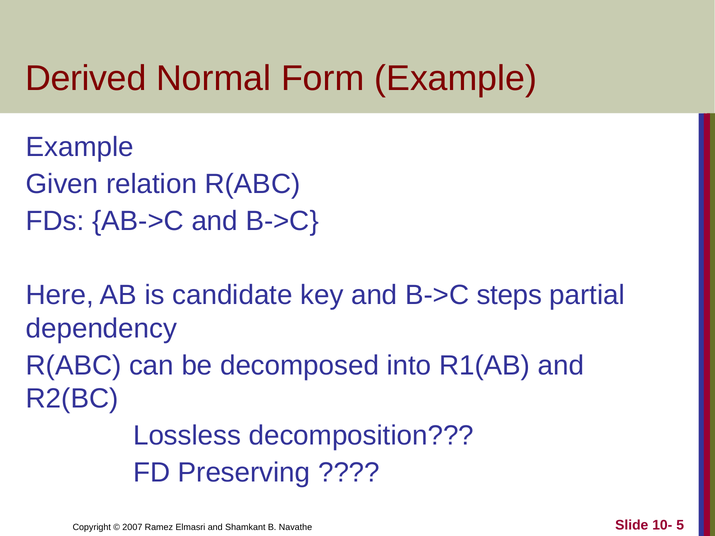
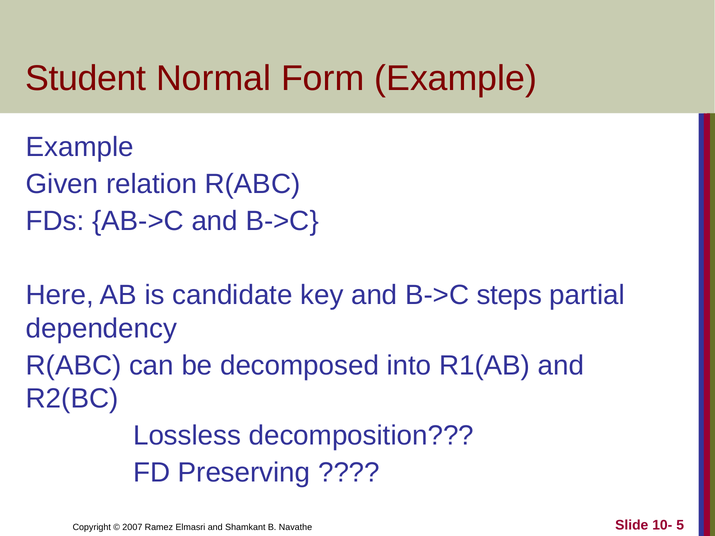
Derived: Derived -> Student
